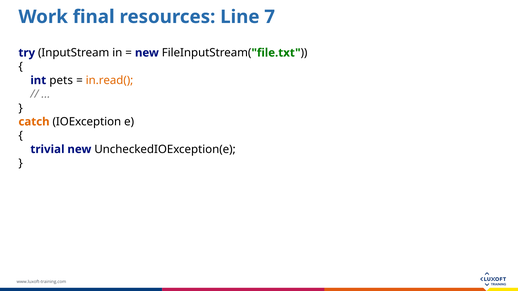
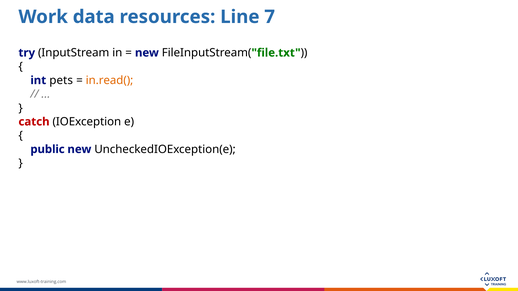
final: final -> data
catch colour: orange -> red
trivial: trivial -> public
